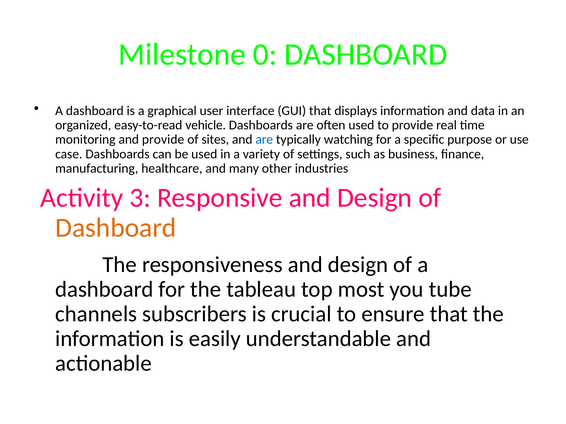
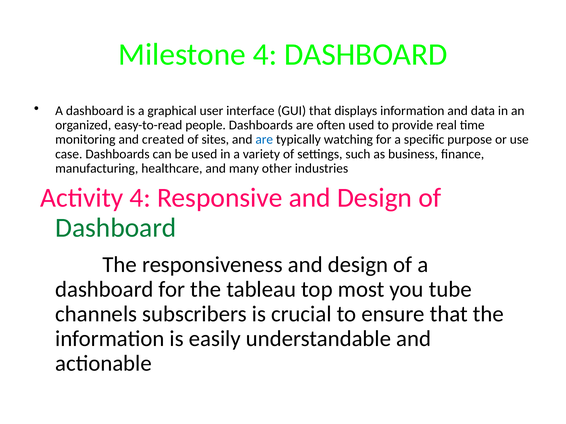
Milestone 0: 0 -> 4
vehicle: vehicle -> people
and provide: provide -> created
Activity 3: 3 -> 4
Dashboard at (116, 228) colour: orange -> green
